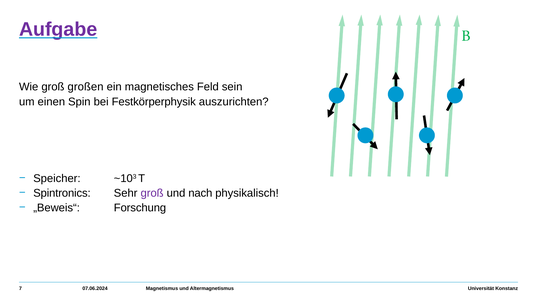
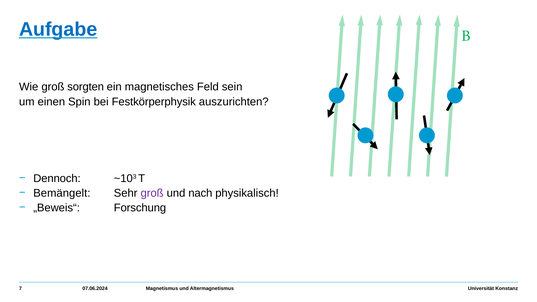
Aufgabe colour: purple -> blue
großen: großen -> sorgten
Speicher: Speicher -> Dennoch
Spintronics: Spintronics -> Bemängelt
